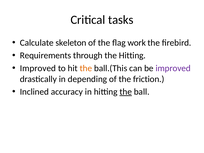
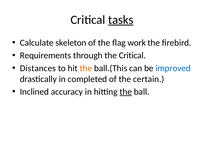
tasks underline: none -> present
the Hitting: Hitting -> Critical
Improved at (38, 68): Improved -> Distances
improved at (173, 68) colour: purple -> blue
depending: depending -> completed
friction: friction -> certain
